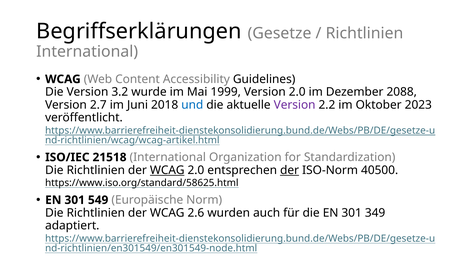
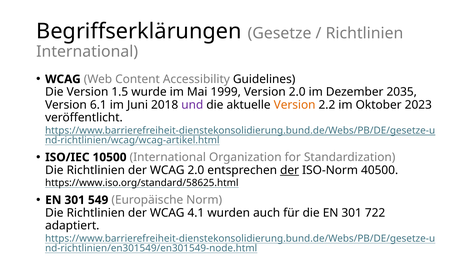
3.2: 3.2 -> 1.5
2088: 2088 -> 2035
2.7: 2.7 -> 6.1
und colour: blue -> purple
Version at (295, 105) colour: purple -> orange
21518: 21518 -> 10500
WCAG at (167, 170) underline: present -> none
2.6: 2.6 -> 4.1
349: 349 -> 722
